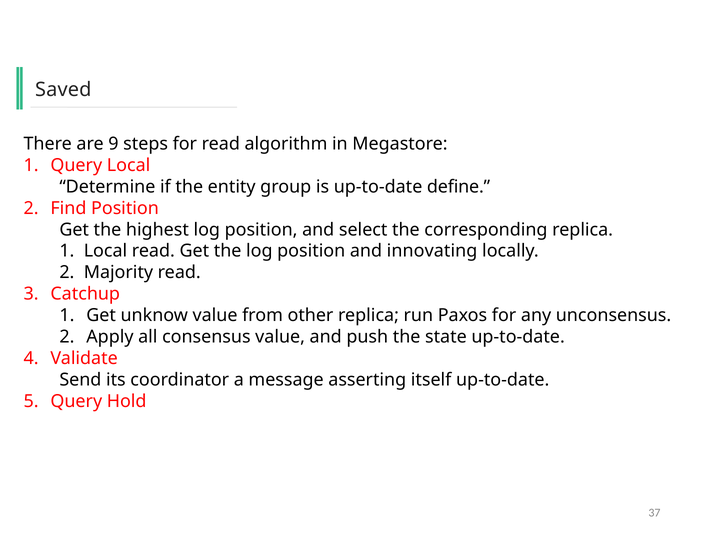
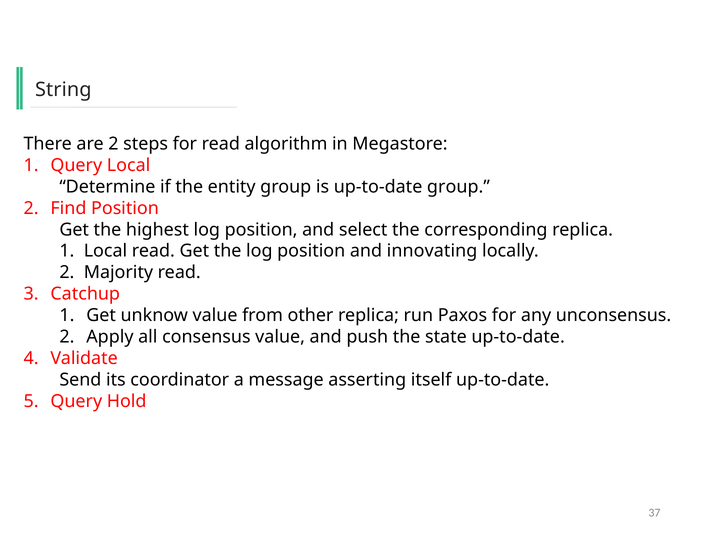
Saved: Saved -> String
are 9: 9 -> 2
up-to-date define: define -> group
